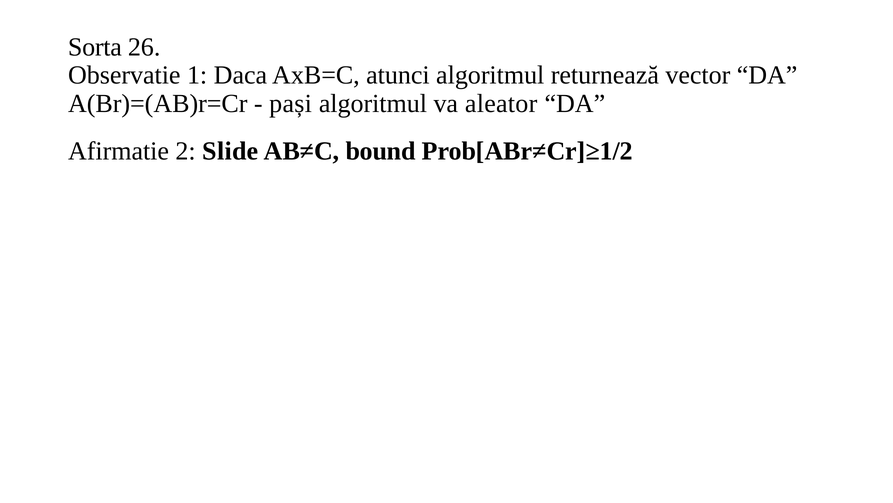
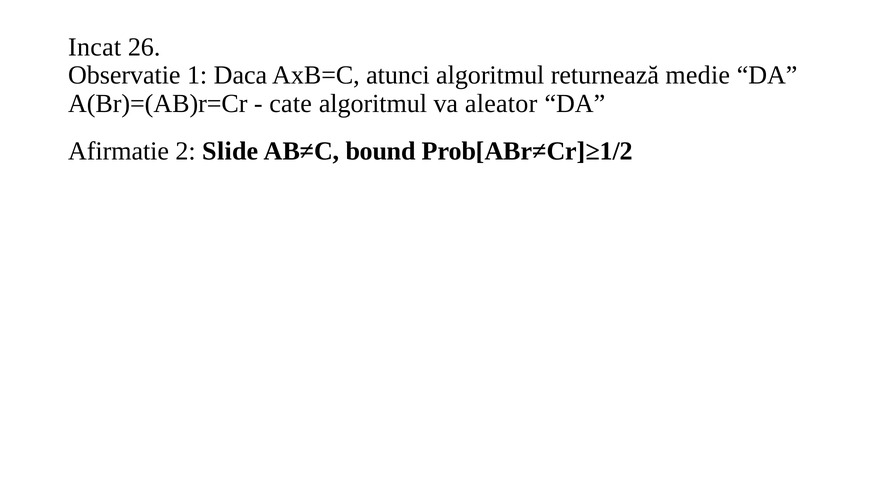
Sorta: Sorta -> Incat
vector: vector -> medie
pași: pași -> cate
